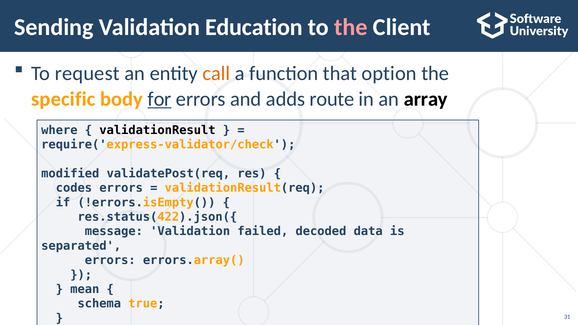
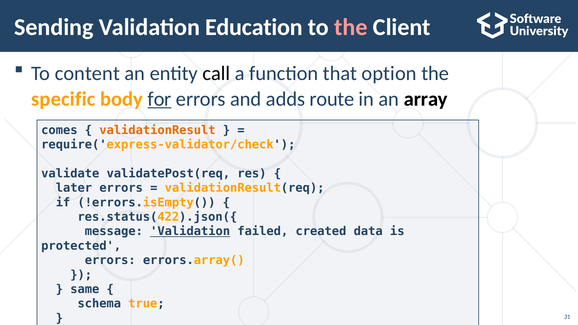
request: request -> content
call colour: orange -> black
where: where -> comes
validationResult colour: black -> orange
modified: modified -> validate
codes: codes -> later
Validation at (190, 231) underline: none -> present
decoded: decoded -> created
separated: separated -> protected
mean: mean -> same
